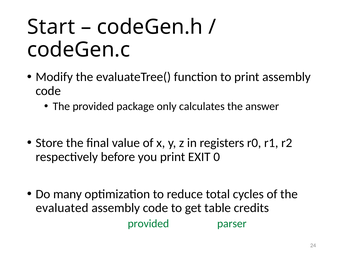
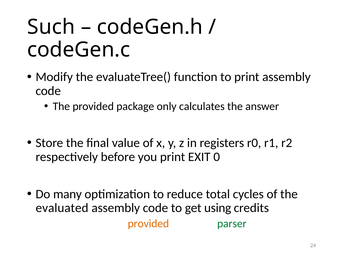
Start: Start -> Such
table: table -> using
provided at (148, 224) colour: green -> orange
